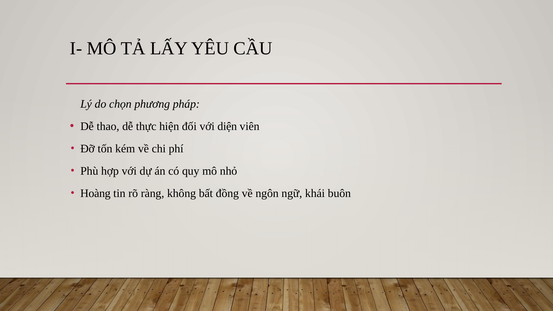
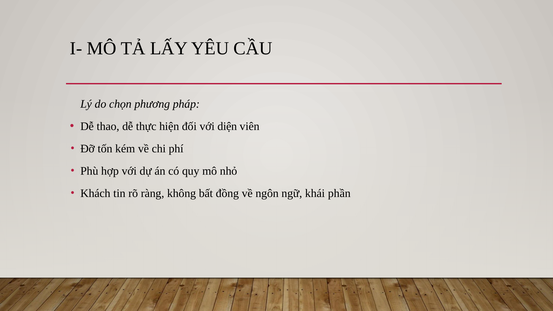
Hoàng: Hoàng -> Khách
buôn: buôn -> phần
